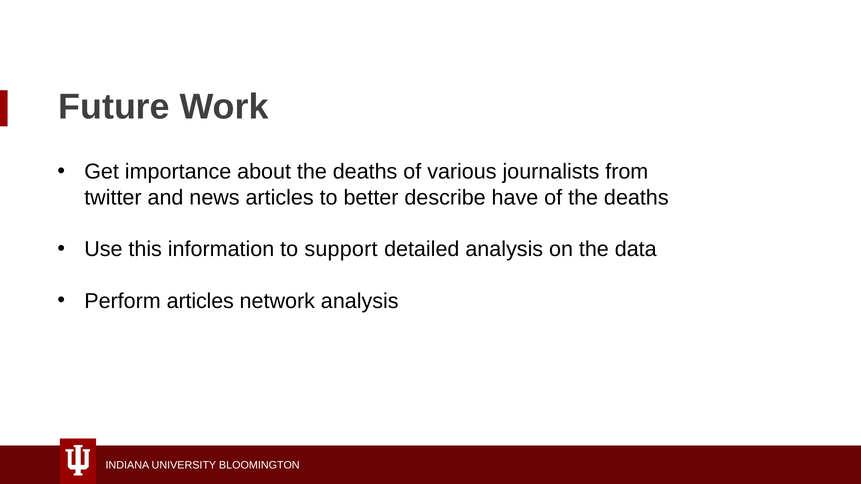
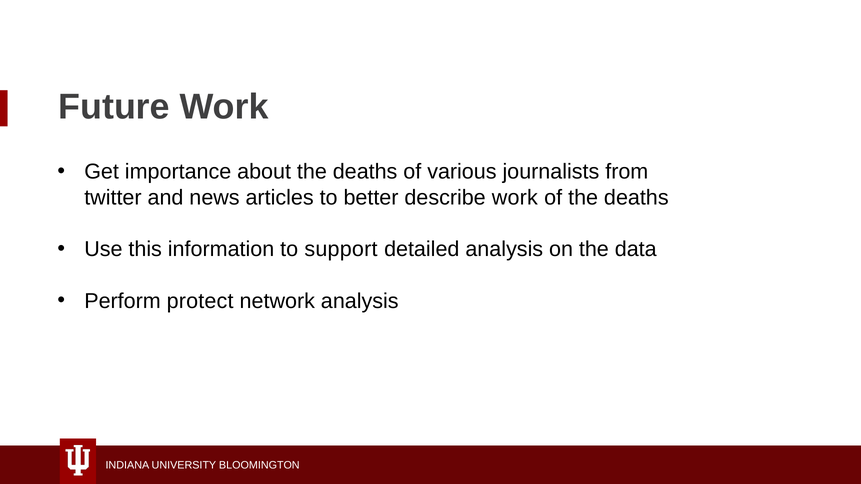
describe have: have -> work
Perform articles: articles -> protect
